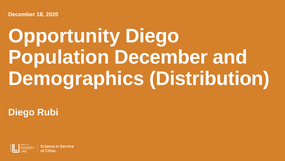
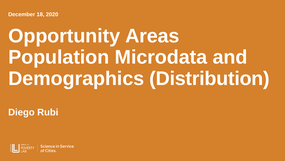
Opportunity Diego: Diego -> Areas
Population December: December -> Microdata
